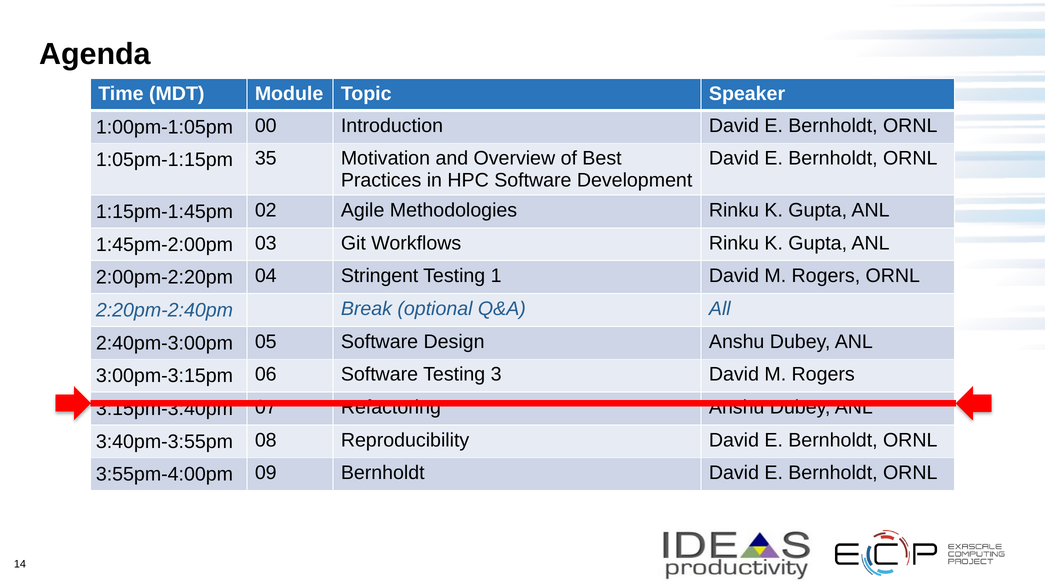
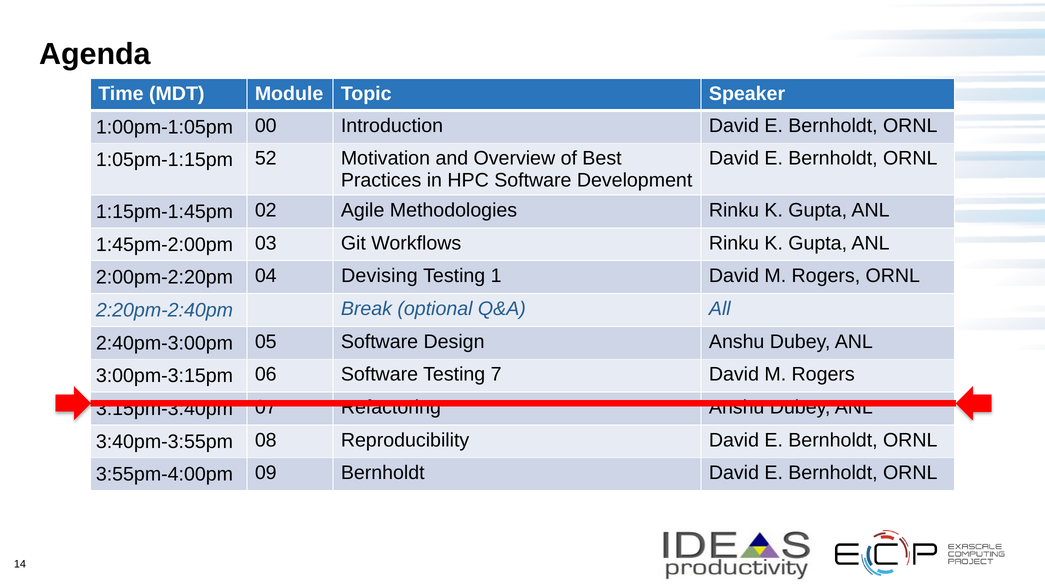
35: 35 -> 52
Stringent: Stringent -> Devising
3: 3 -> 7
